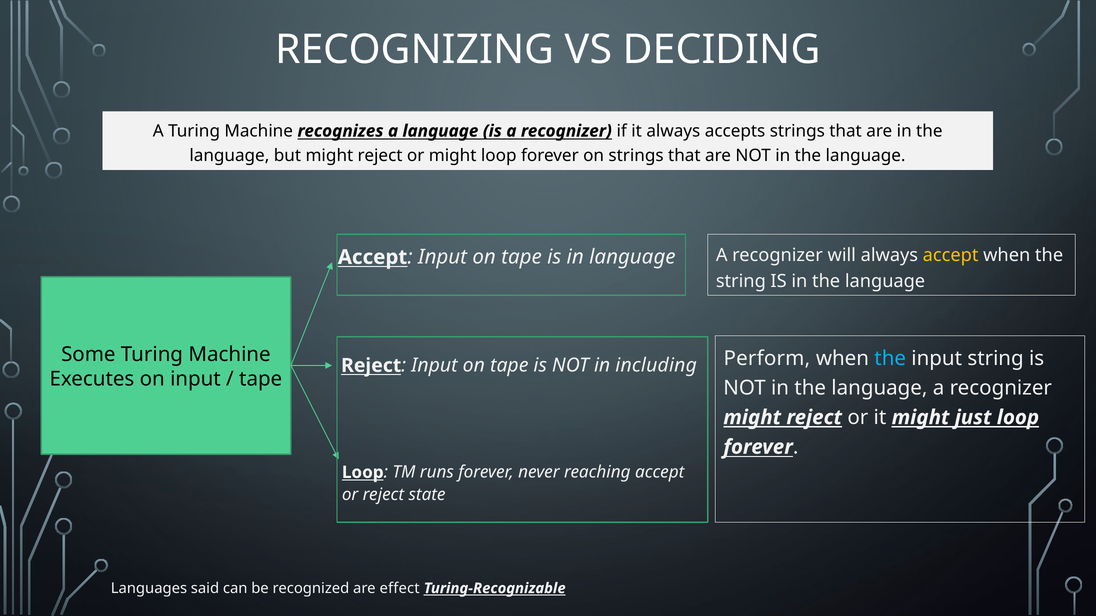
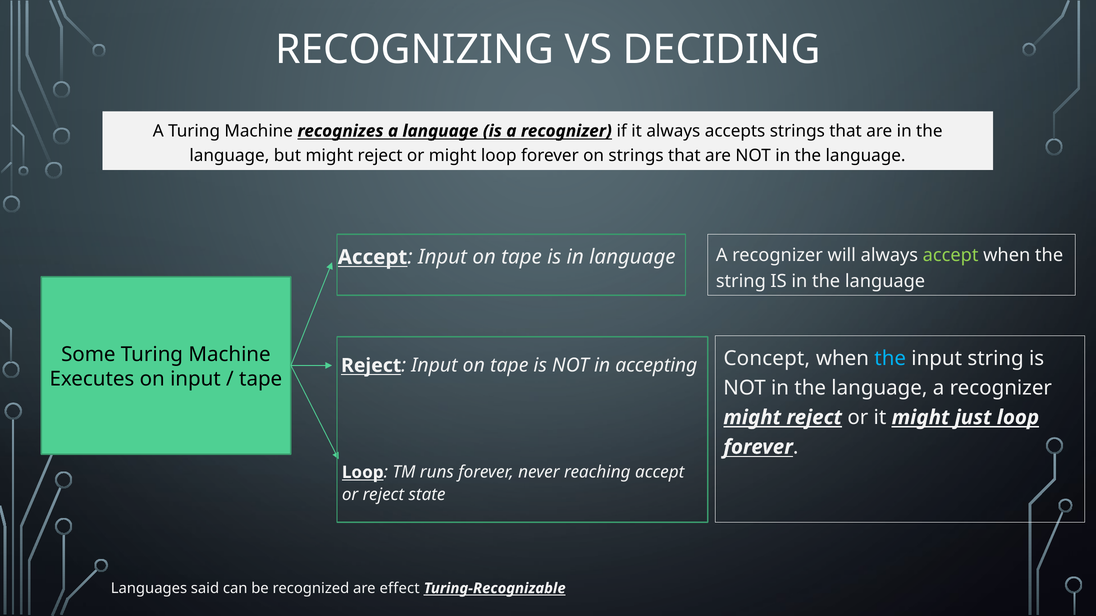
accept at (951, 255) colour: yellow -> light green
Perform: Perform -> Concept
including: including -> accepting
